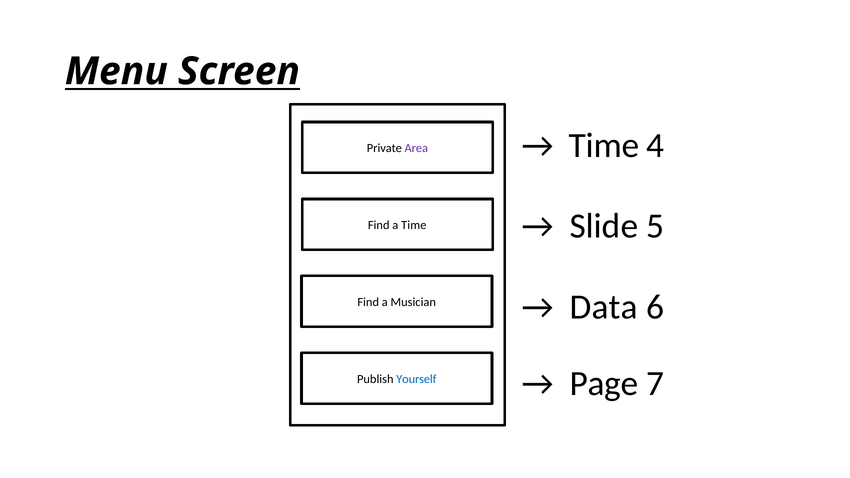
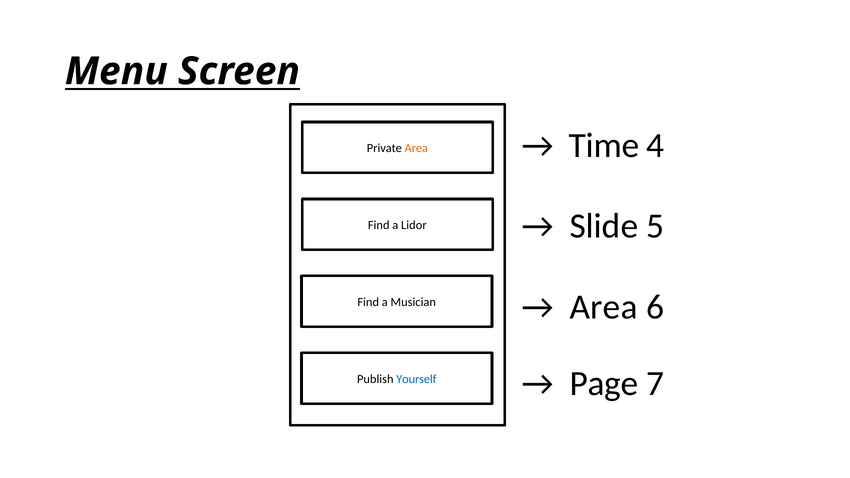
Area at (416, 148) colour: purple -> orange
a Time: Time -> Lidor
Data at (604, 307): Data -> Area
